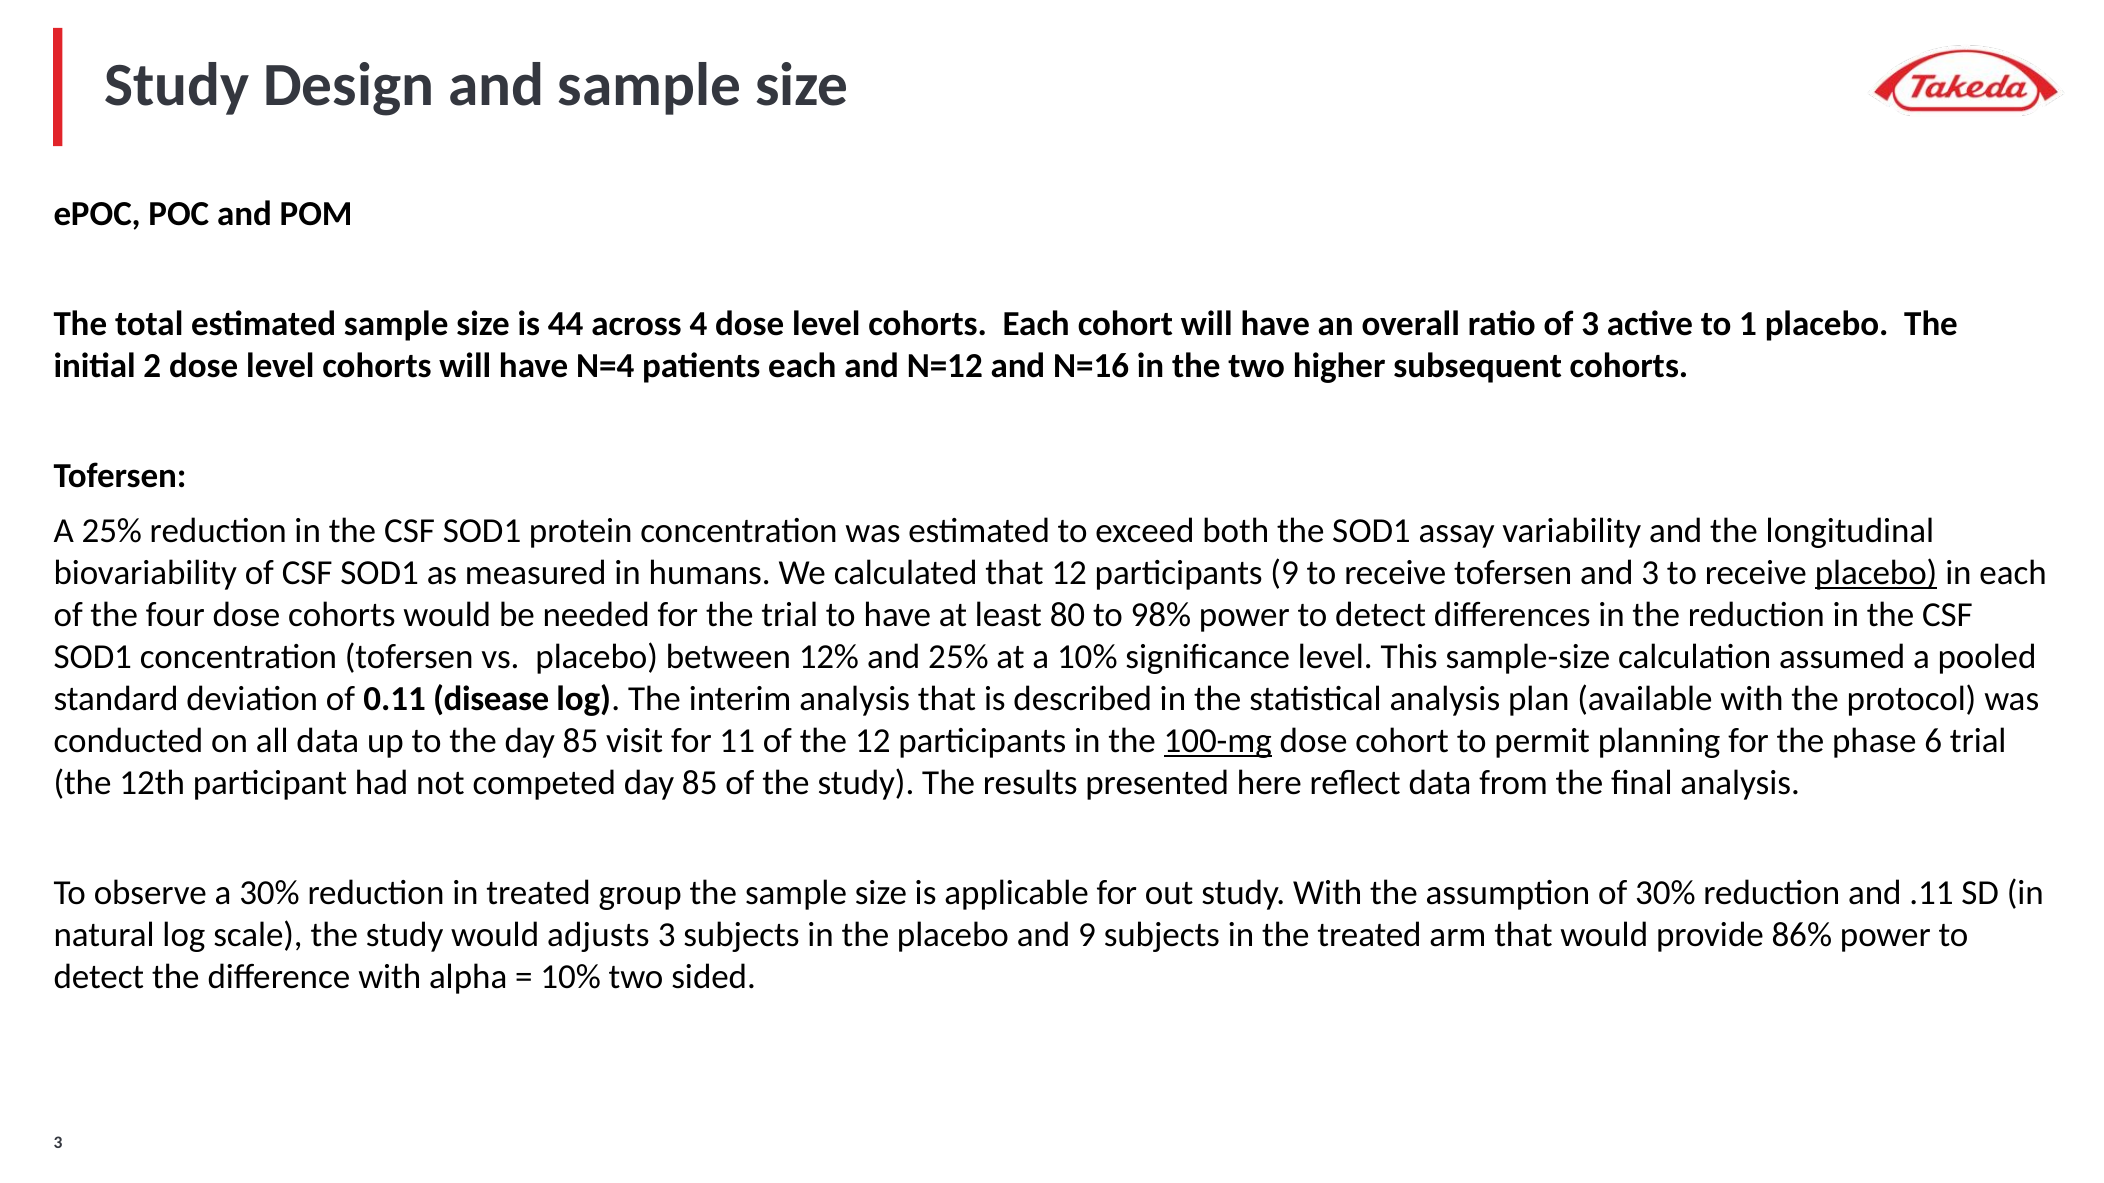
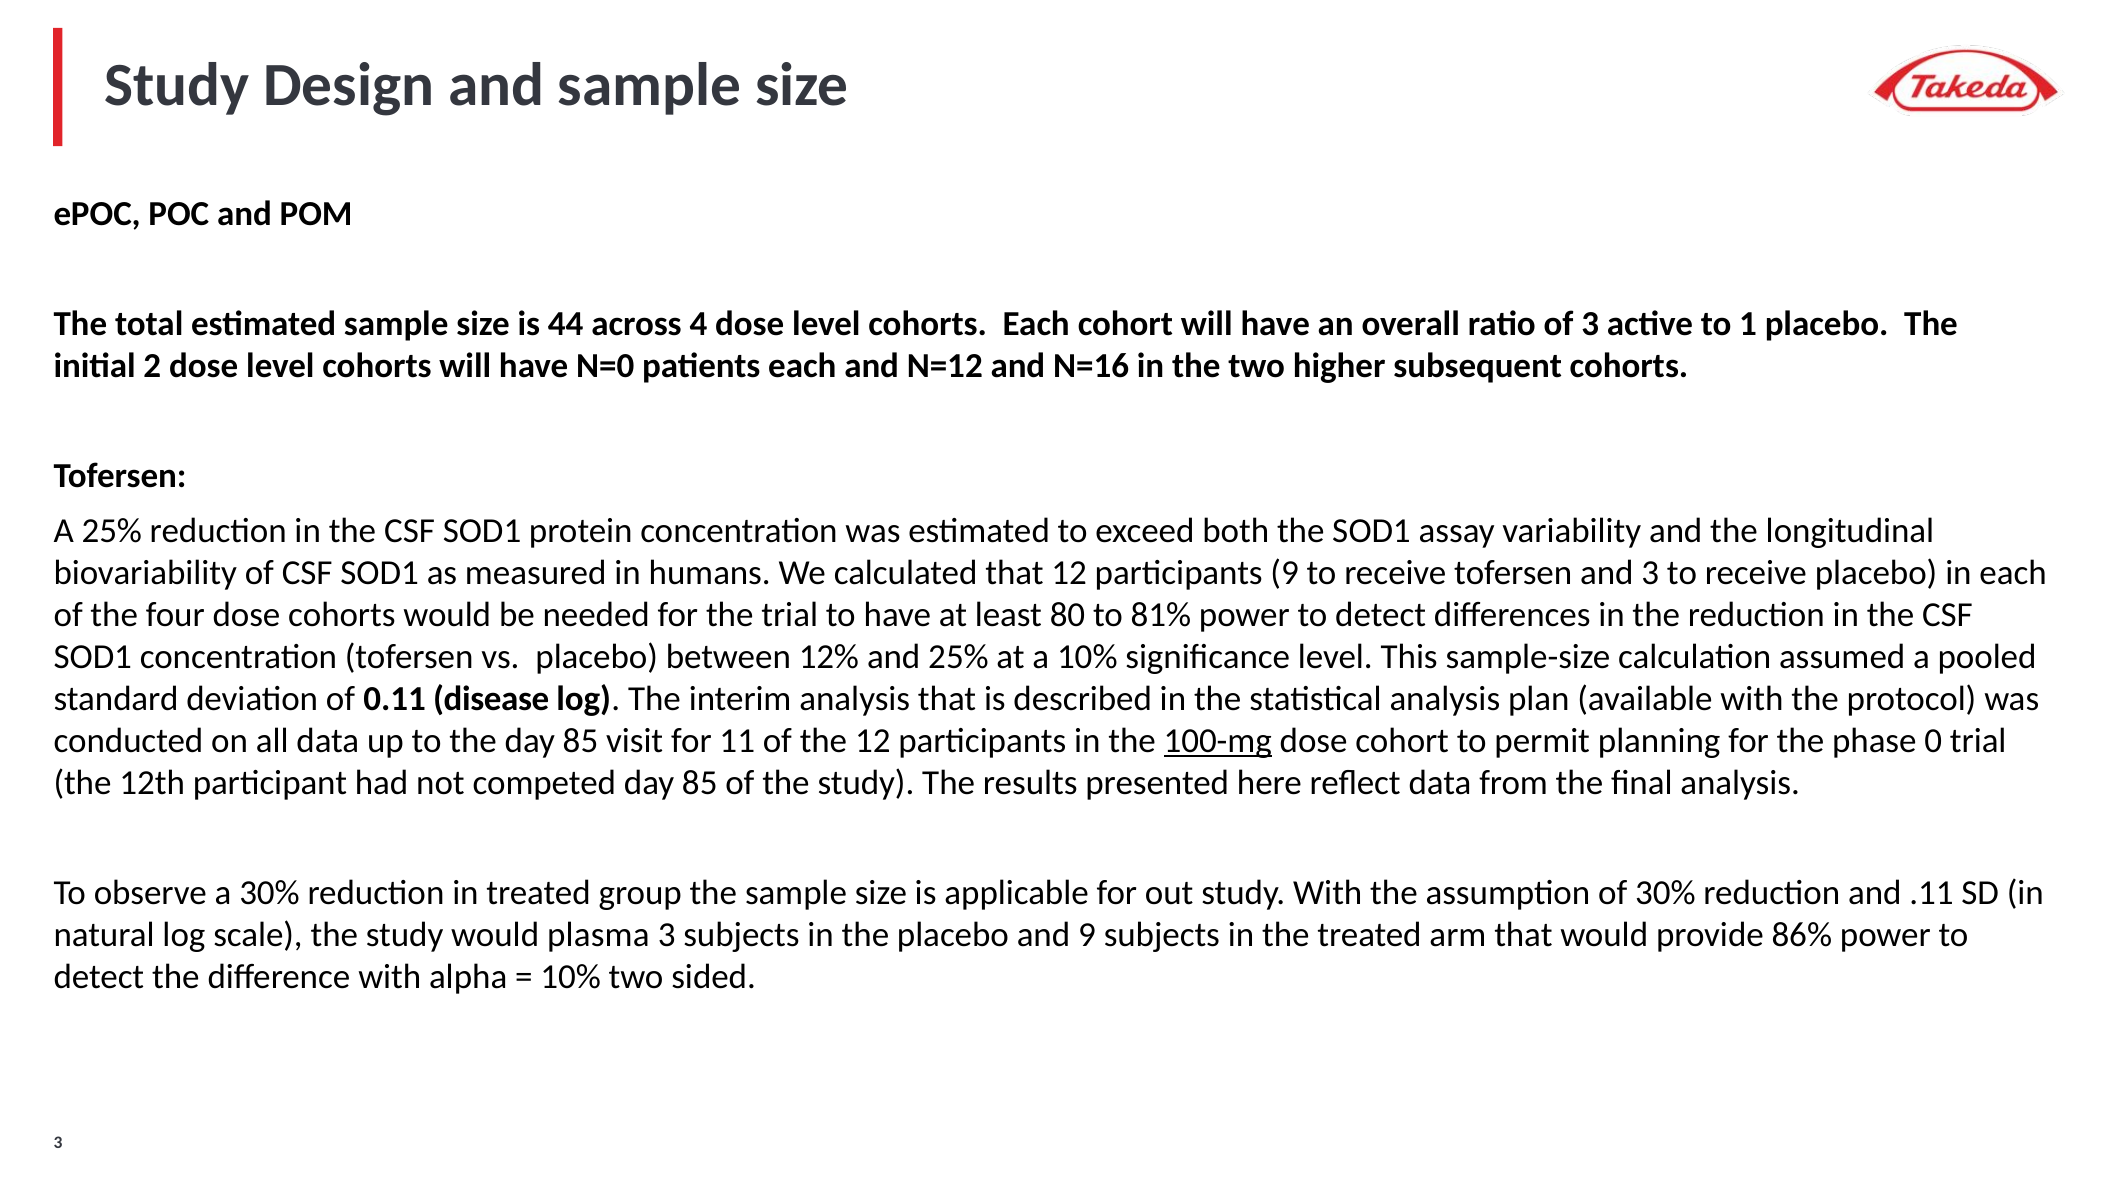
N=4: N=4 -> N=0
placebo at (1876, 573) underline: present -> none
98%: 98% -> 81%
6: 6 -> 0
adjusts: adjusts -> plasma
